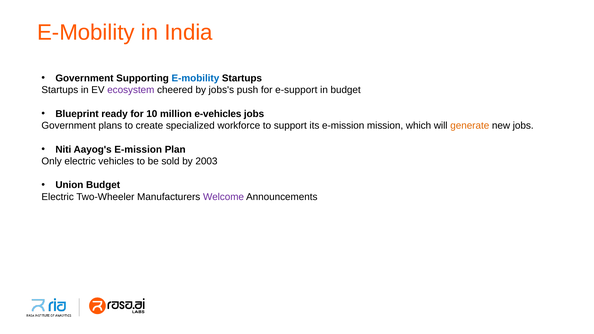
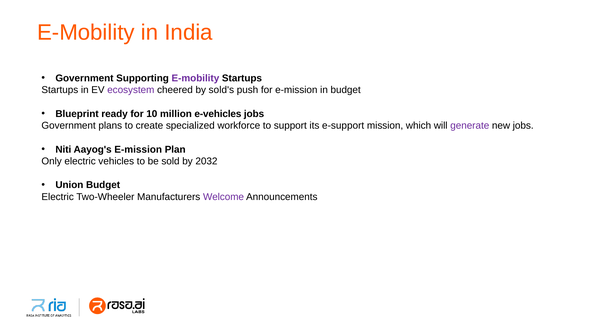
E-mobility at (195, 78) colour: blue -> purple
jobs's: jobs's -> sold's
for e-support: e-support -> e-mission
its e-mission: e-mission -> e-support
generate colour: orange -> purple
2003: 2003 -> 2032
